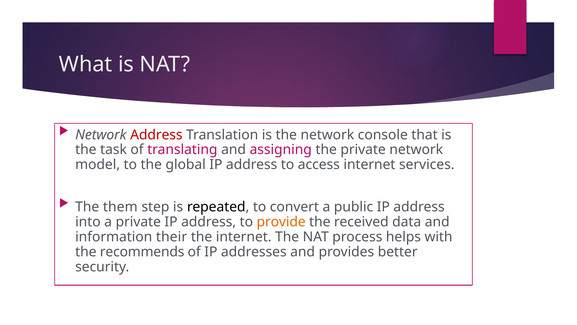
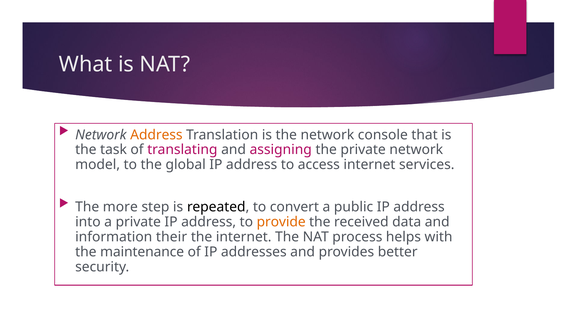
Address at (156, 135) colour: red -> orange
them: them -> more
recommends: recommends -> maintenance
